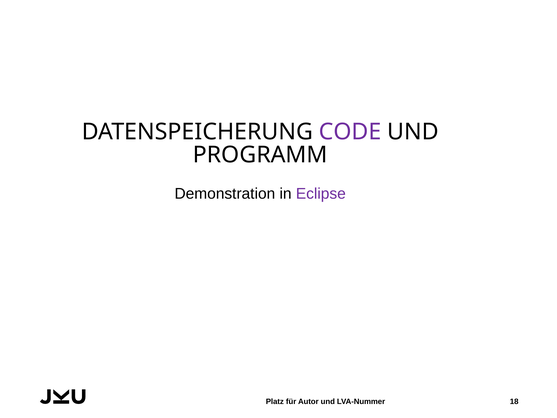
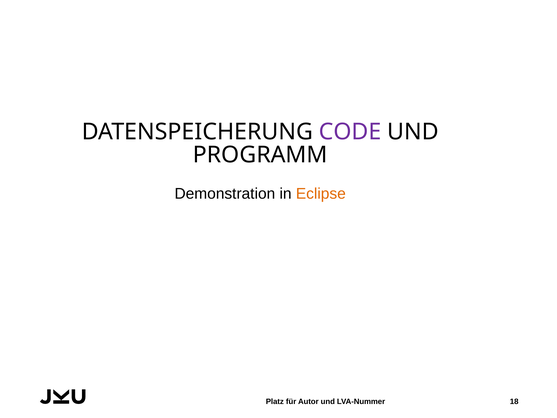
Eclipse colour: purple -> orange
